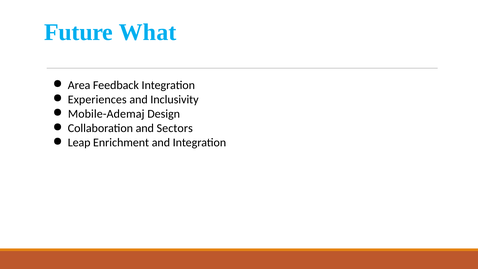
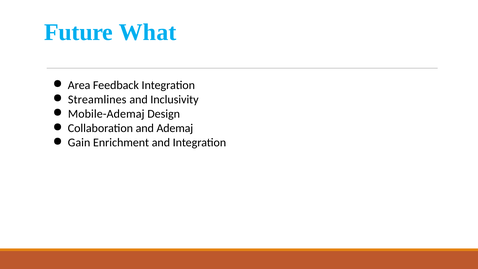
Experiences: Experiences -> Streamlines
Sectors: Sectors -> Ademaj
Leap: Leap -> Gain
